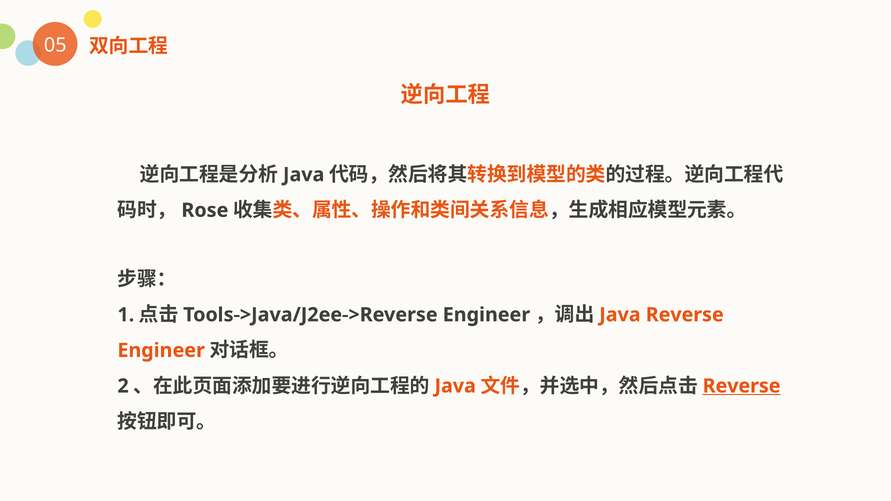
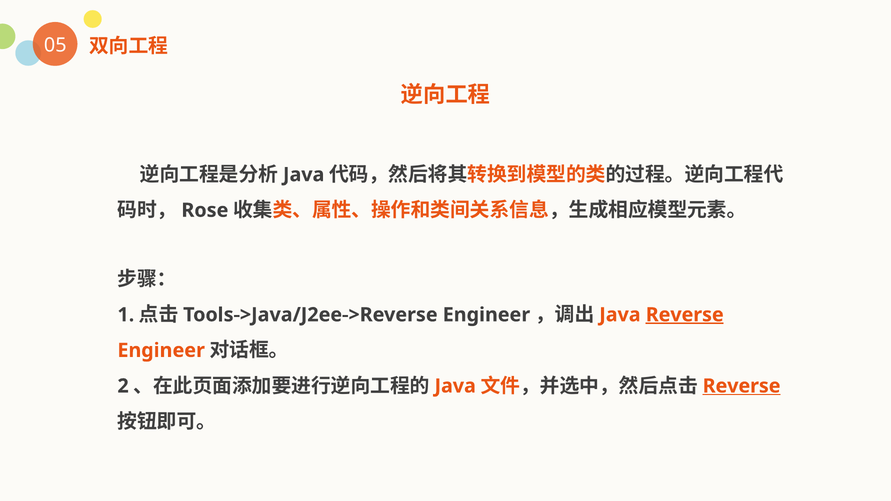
Reverse at (685, 315) underline: none -> present
